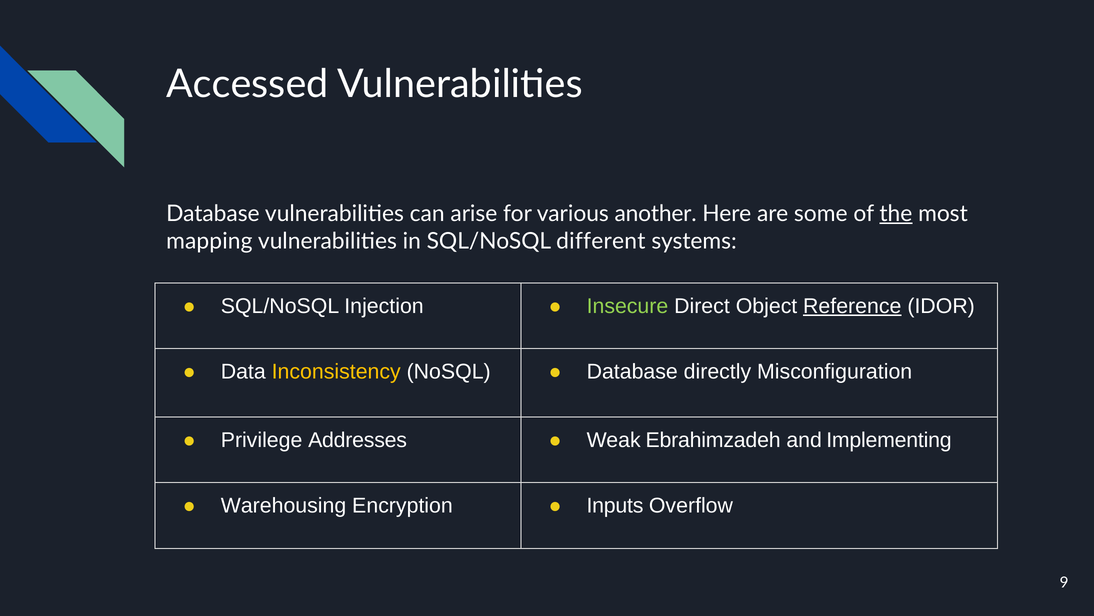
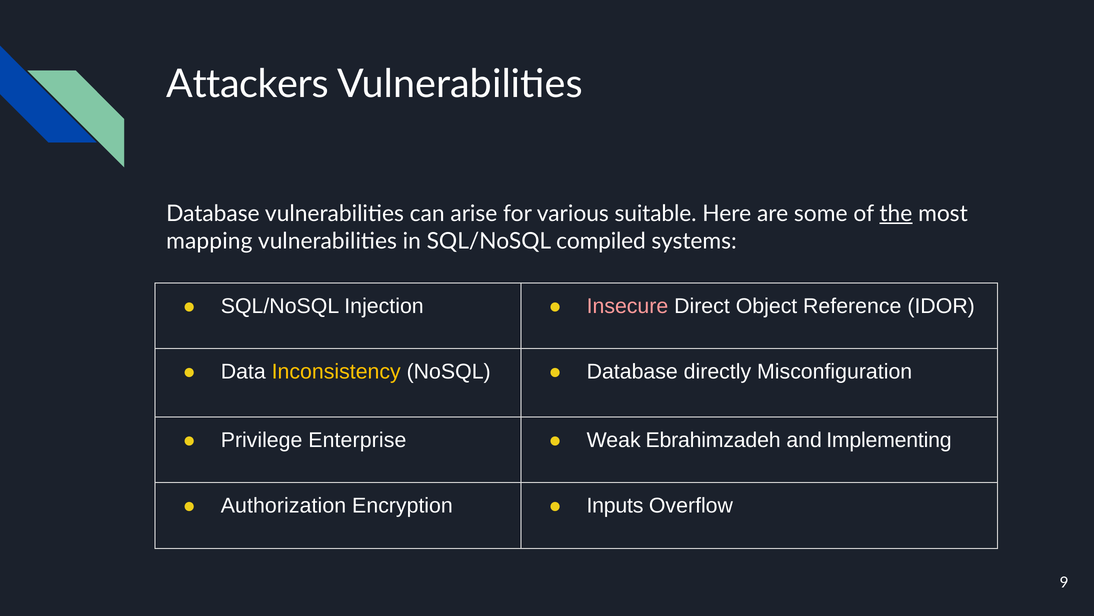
Accessed: Accessed -> Attackers
another: another -> suitable
different: different -> compiled
Insecure colour: light green -> pink
Reference underline: present -> none
Addresses: Addresses -> Enterprise
Warehousing: Warehousing -> Authorization
